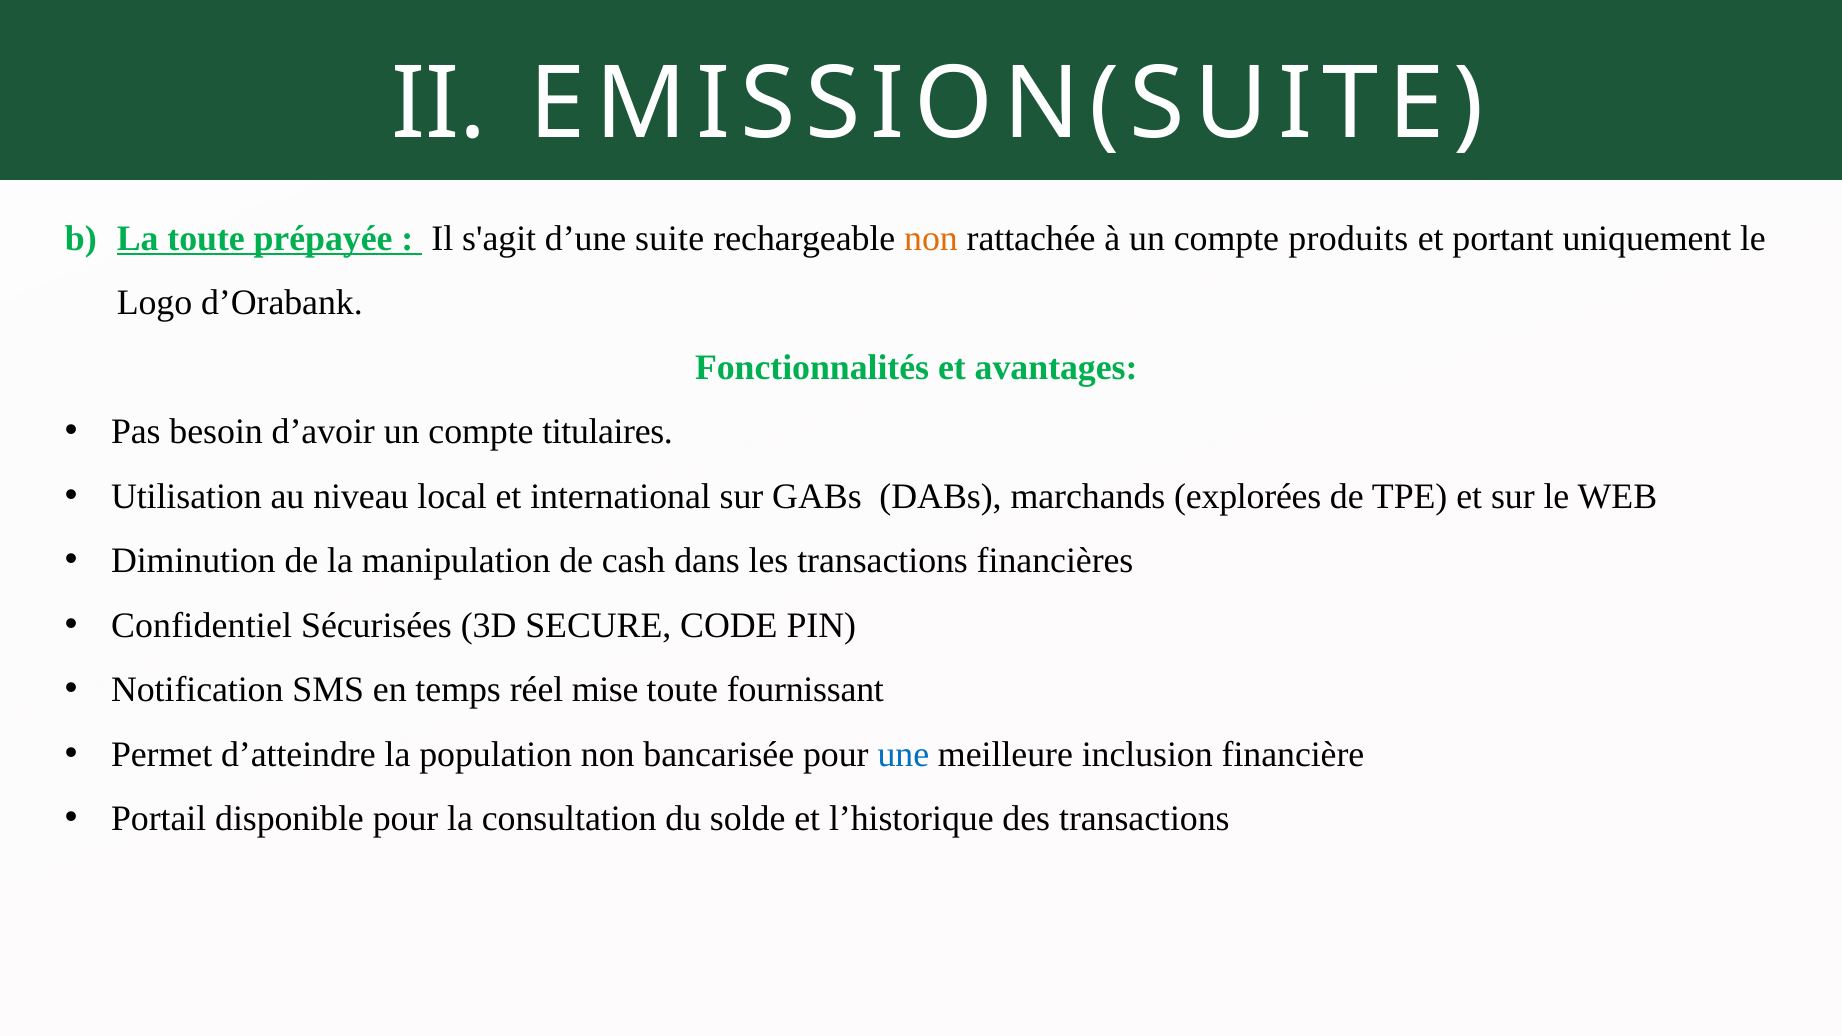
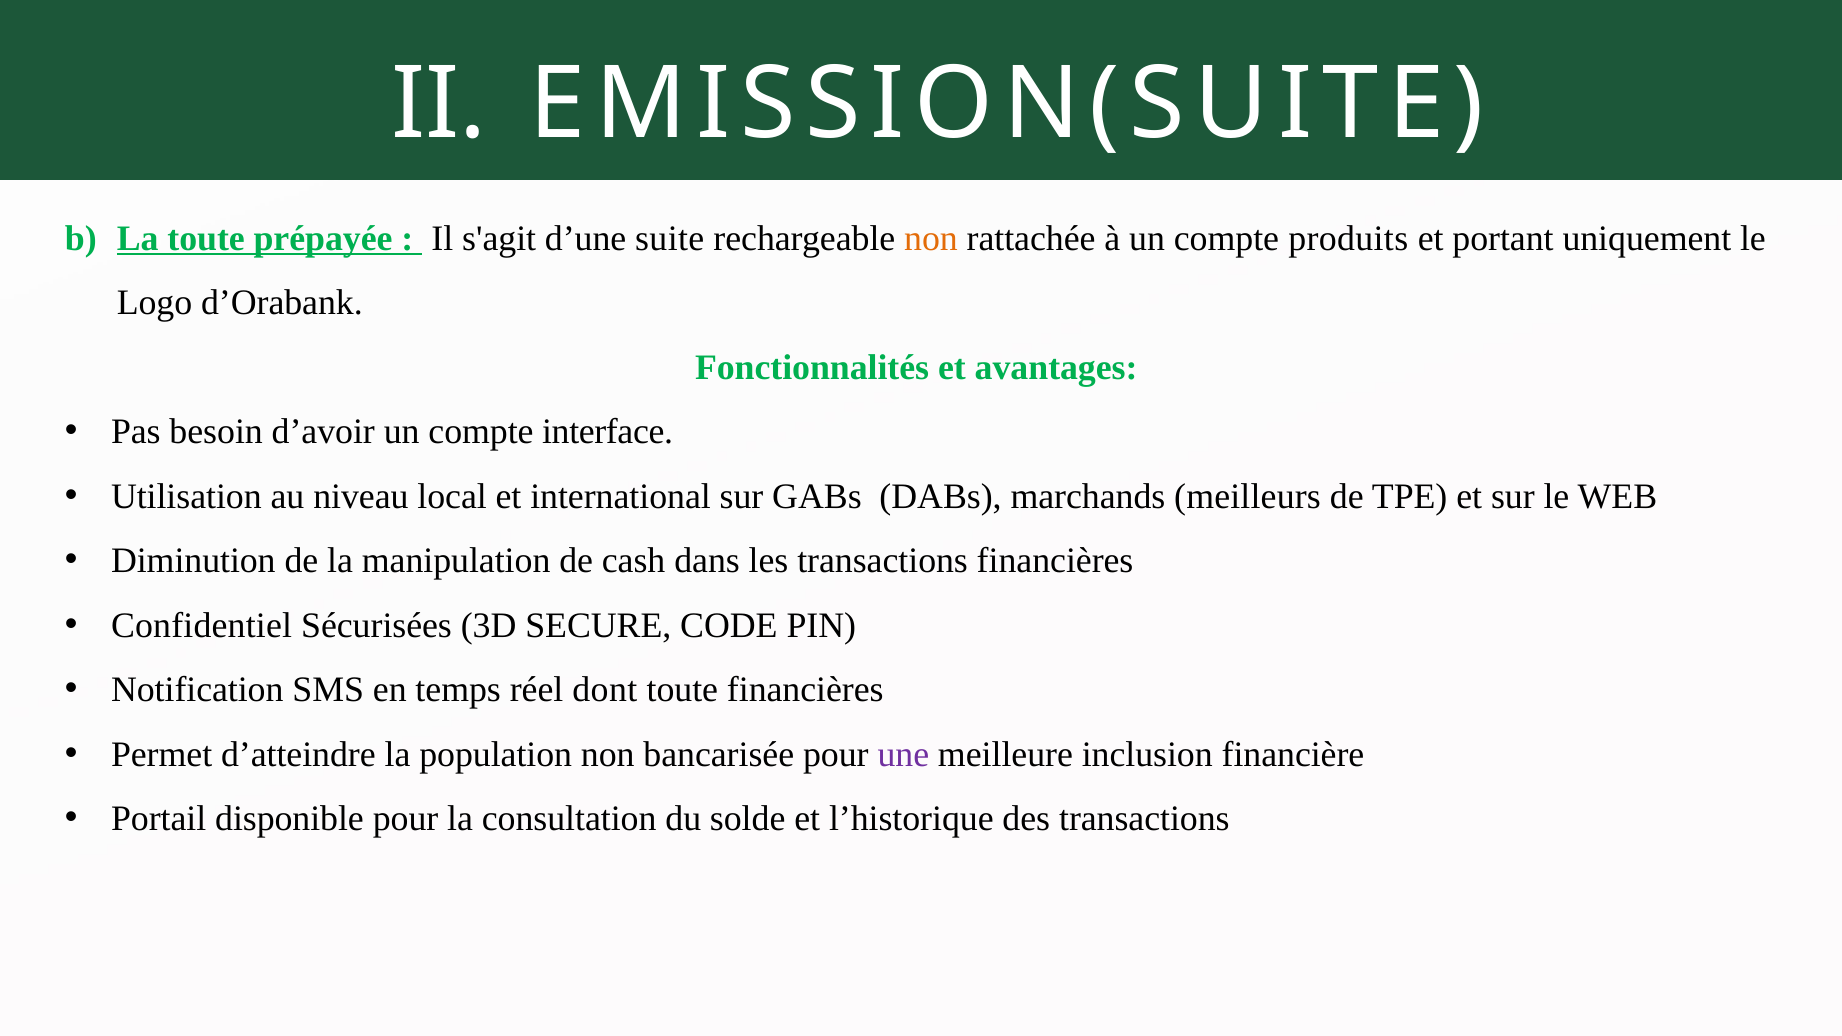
titulaires: titulaires -> interface
explorées: explorées -> meilleurs
mise: mise -> dont
toute fournissant: fournissant -> financières
une colour: blue -> purple
